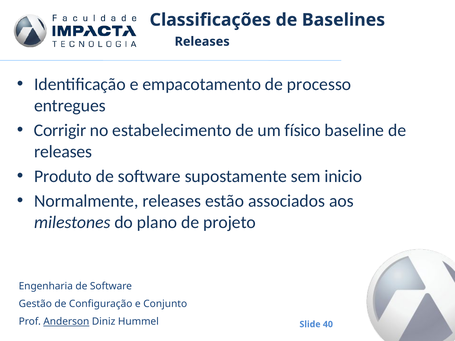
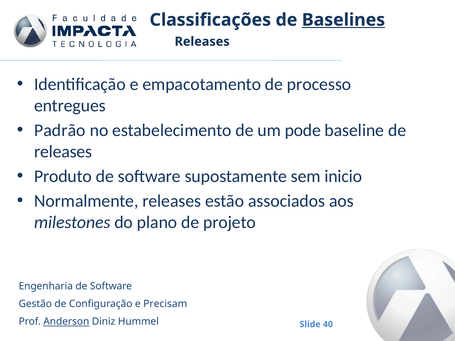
Baselines underline: none -> present
Corrigir: Corrigir -> Padrão
físico: físico -> pode
Conjunto: Conjunto -> Precisam
